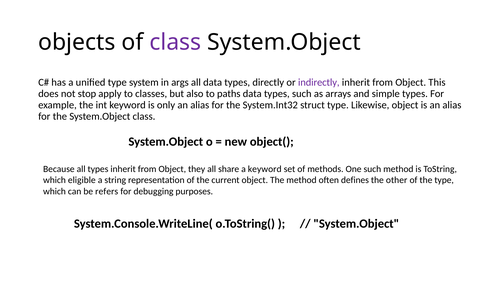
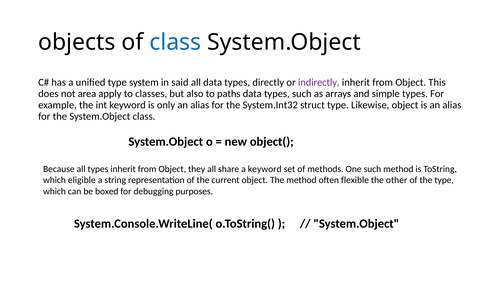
class at (175, 42) colour: purple -> blue
args: args -> said
stop: stop -> area
defines: defines -> flexible
refers: refers -> boxed
